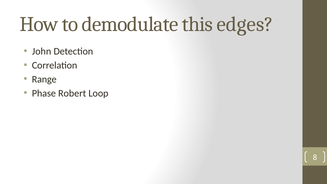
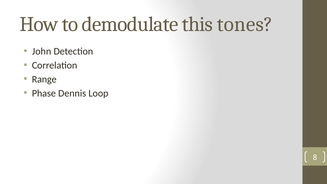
edges: edges -> tones
Robert: Robert -> Dennis
